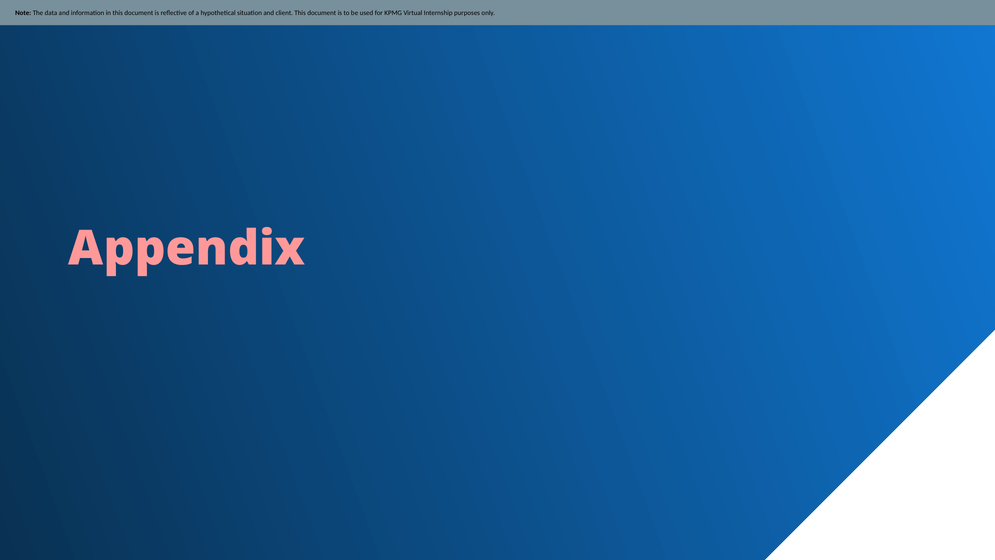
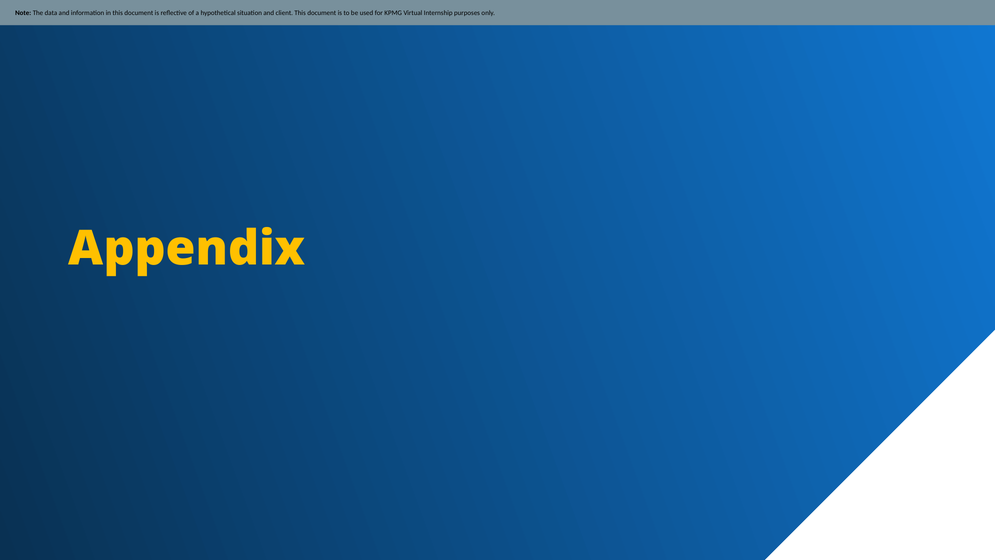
Appendix colour: pink -> yellow
